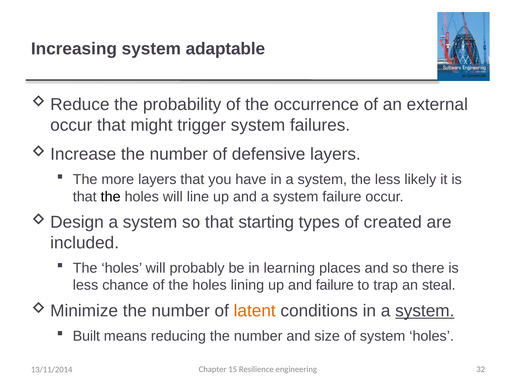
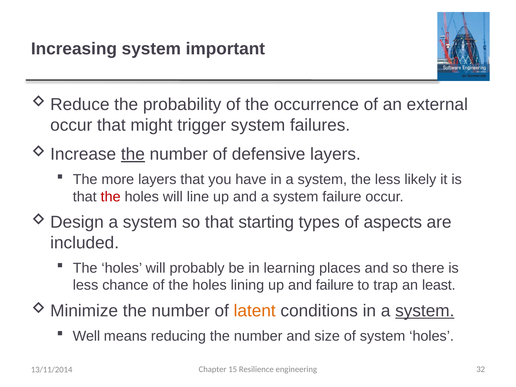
adaptable: adaptable -> important
the at (133, 154) underline: none -> present
the at (111, 197) colour: black -> red
created: created -> aspects
steal: steal -> least
Built: Built -> Well
